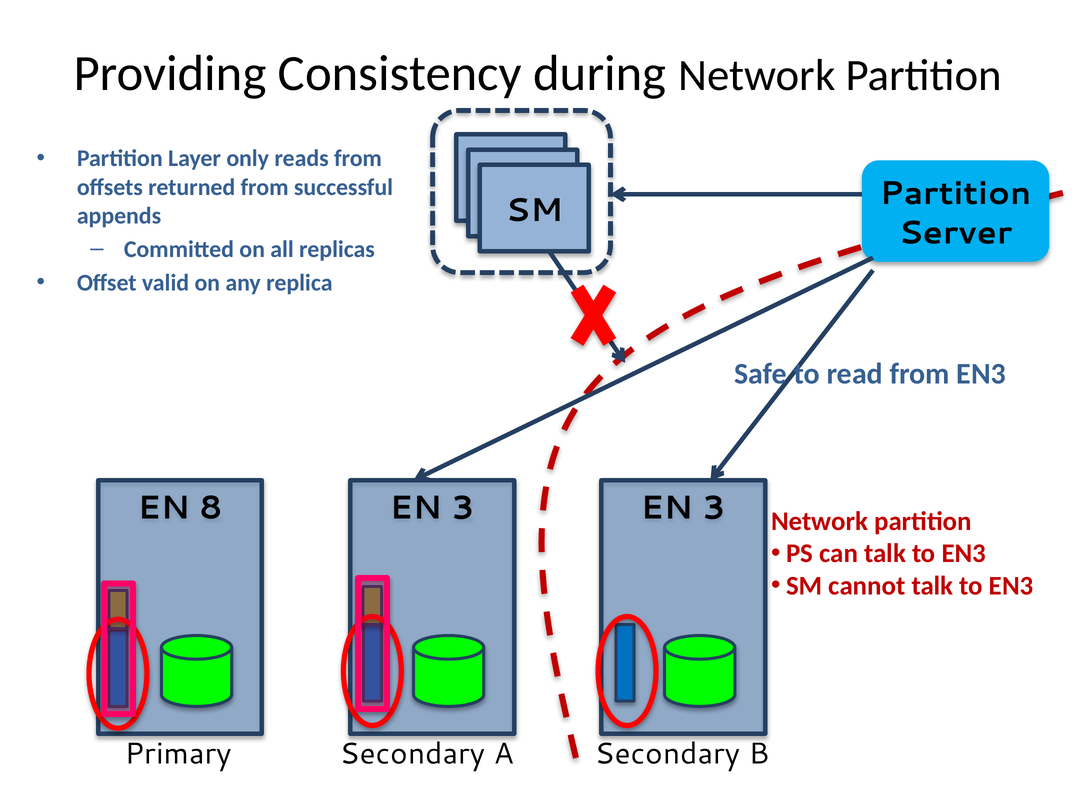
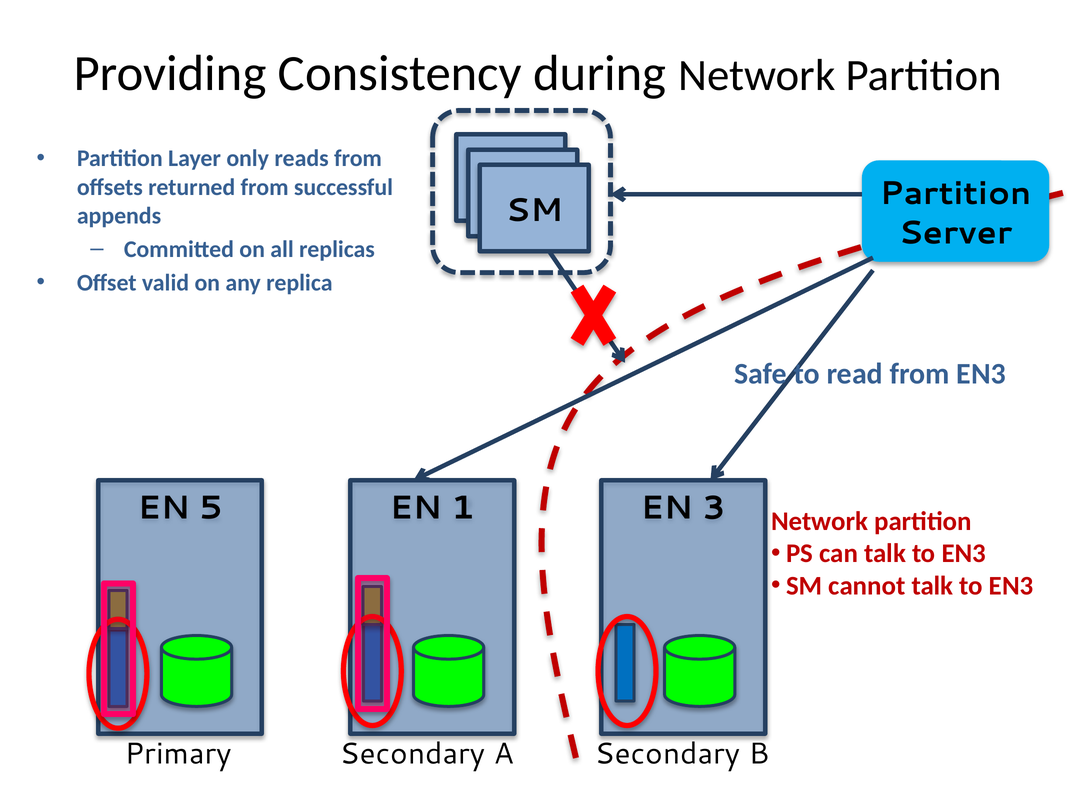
8: 8 -> 5
3 at (463, 508): 3 -> 1
